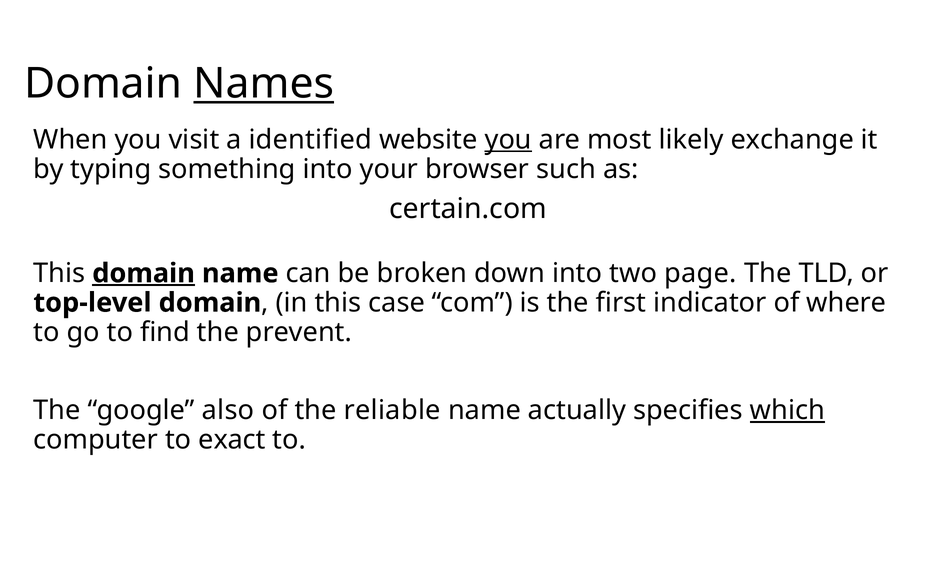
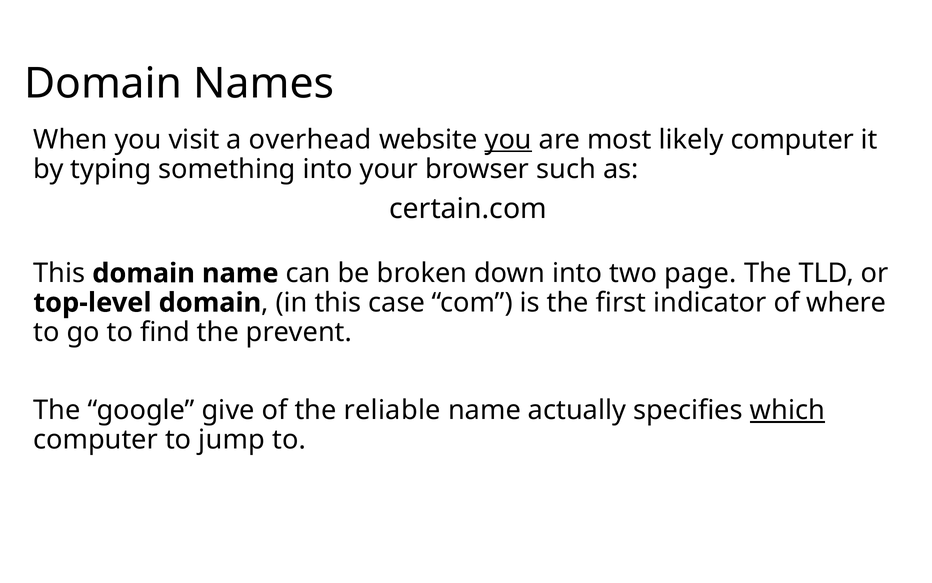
Names underline: present -> none
identified: identified -> overhead
likely exchange: exchange -> computer
domain at (144, 273) underline: present -> none
also: also -> give
exact: exact -> jump
